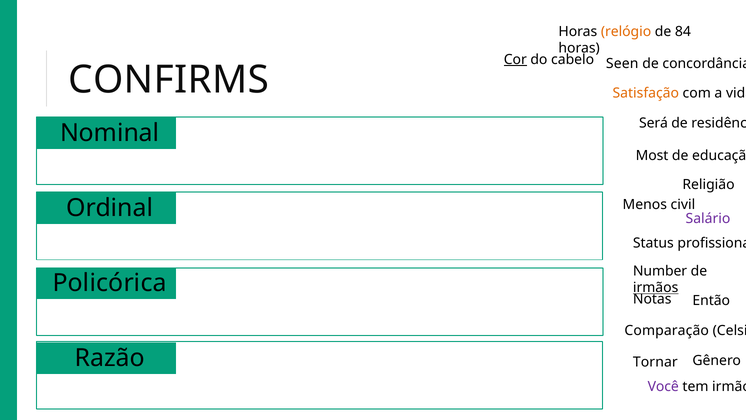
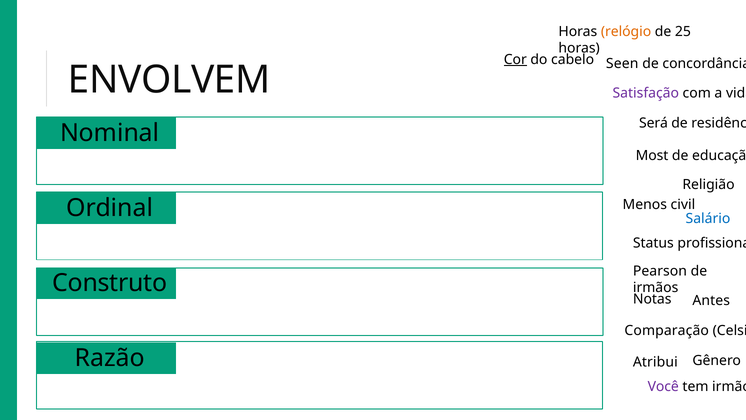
84: 84 -> 25
CONFIRMS: CONFIRMS -> ENVOLVEM
Satisfação colour: orange -> purple
Salário colour: purple -> blue
Number: Number -> Pearson
Policórica: Policórica -> Construto
irmãos at (656, 287) underline: present -> none
Então: Então -> Antes
Tornar: Tornar -> Atribui
